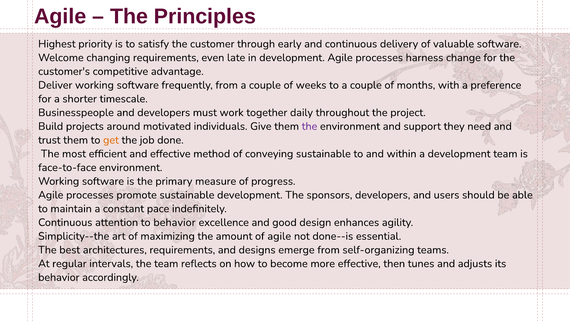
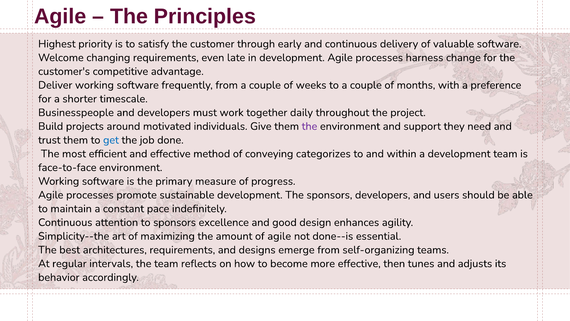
get colour: orange -> blue
conveying sustainable: sustainable -> categorizes
to behavior: behavior -> sponsors
